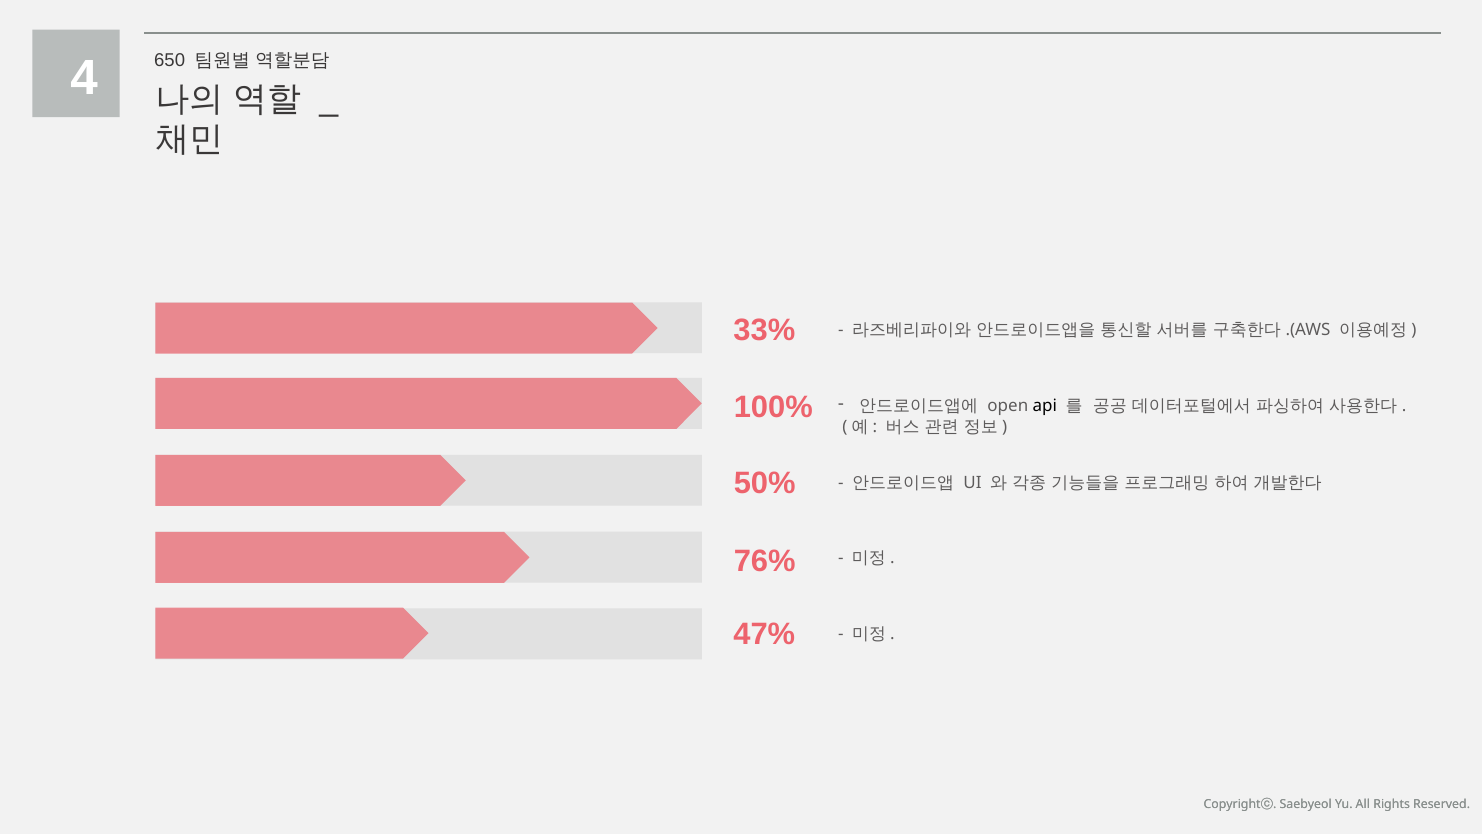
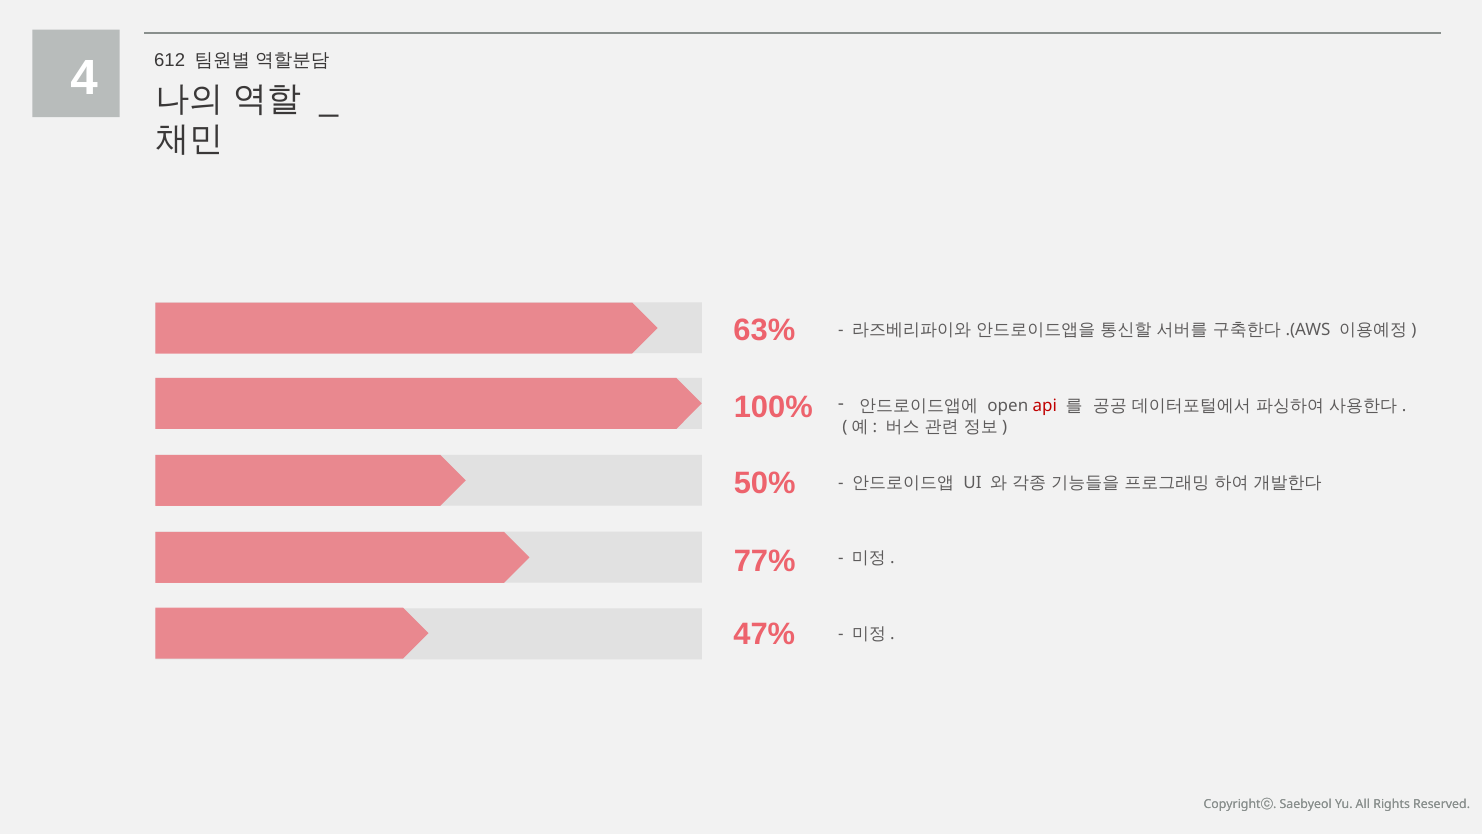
650: 650 -> 612
33%: 33% -> 63%
api colour: black -> red
76%: 76% -> 77%
